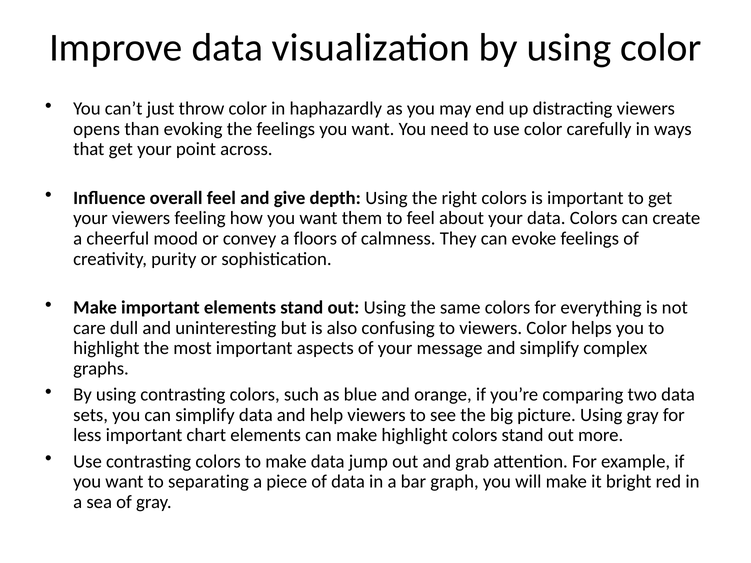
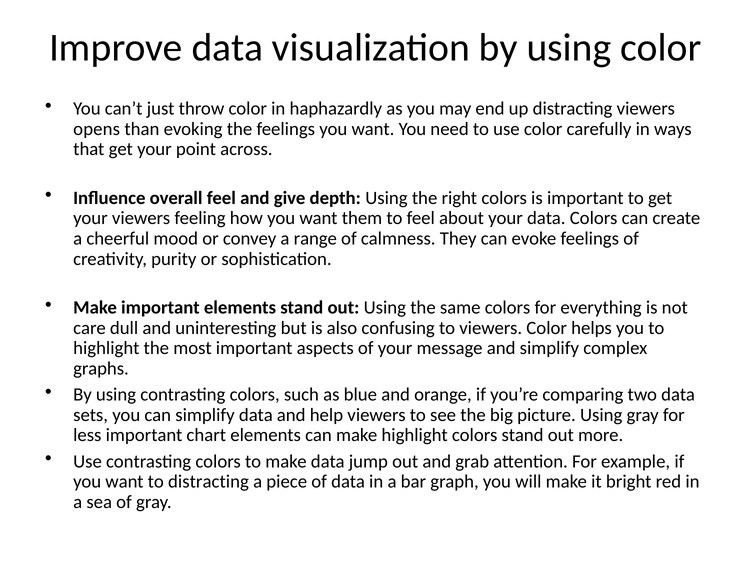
floors: floors -> range
to separating: separating -> distracting
